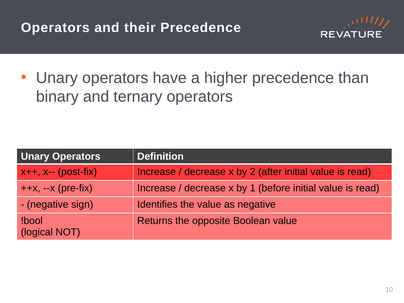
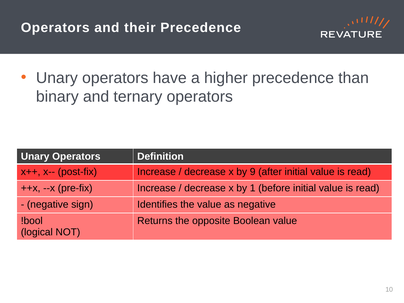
2: 2 -> 9
